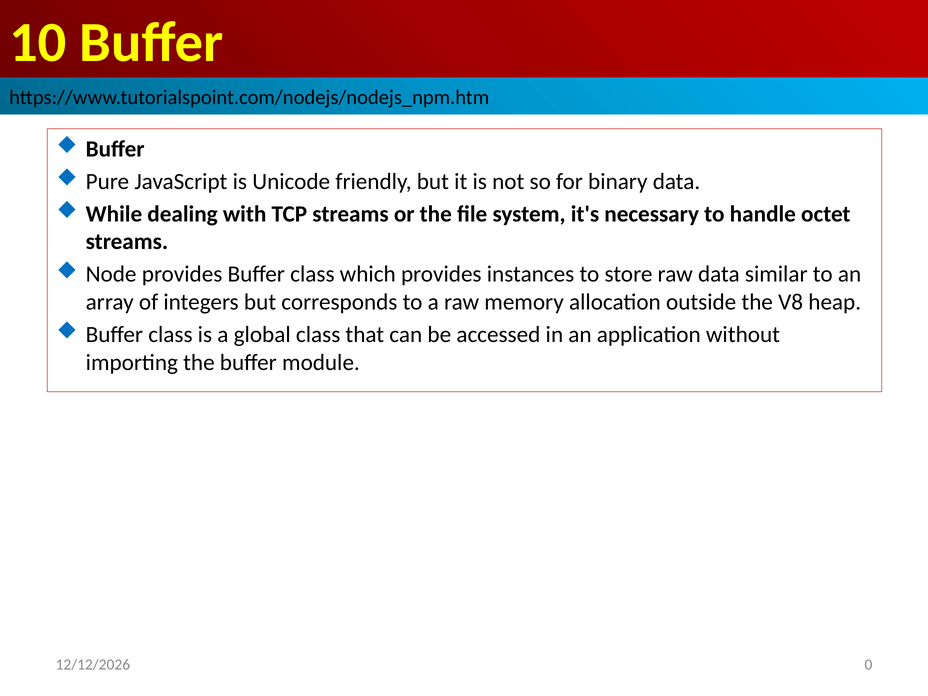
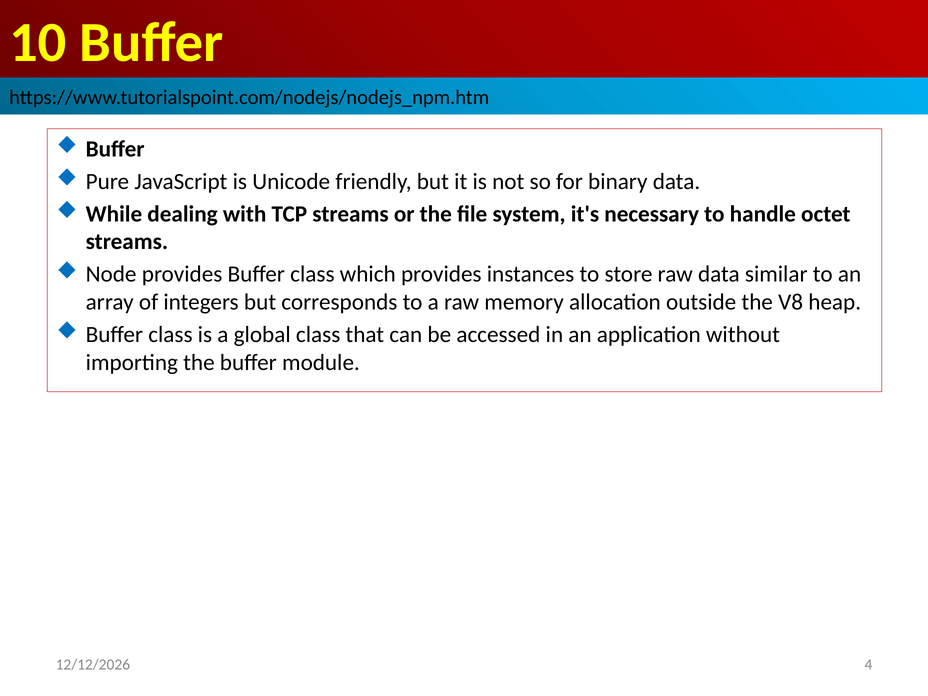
0: 0 -> 4
